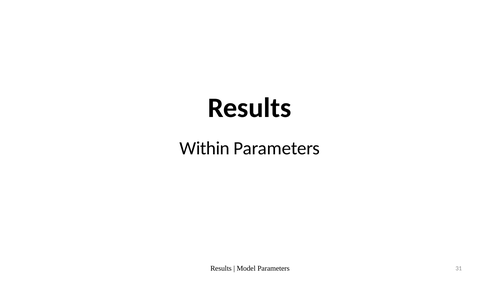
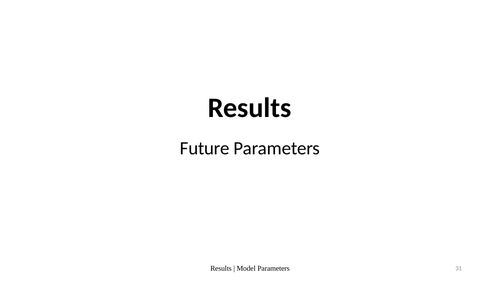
Within: Within -> Future
